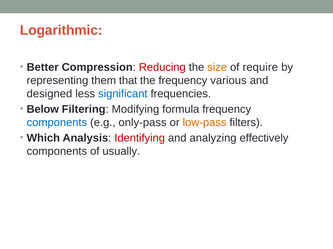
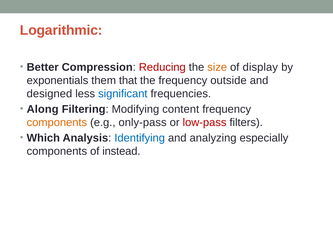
require: require -> display
representing: representing -> exponentials
various: various -> outside
Below: Below -> Along
formula: formula -> content
components at (57, 123) colour: blue -> orange
low-pass colour: orange -> red
Identifying colour: red -> blue
effectively: effectively -> especially
usually: usually -> instead
